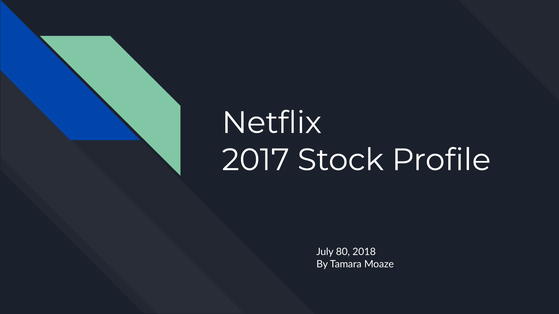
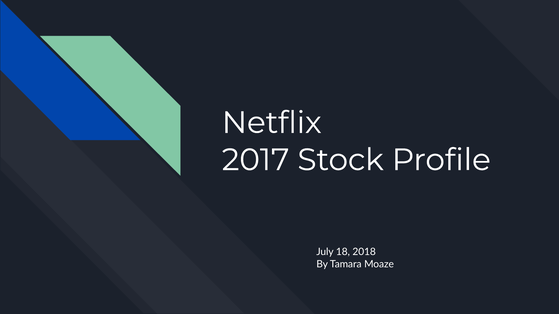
80: 80 -> 18
